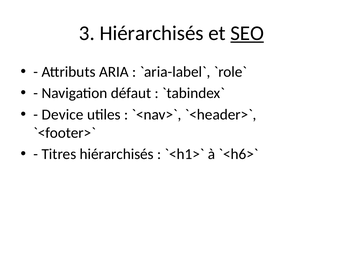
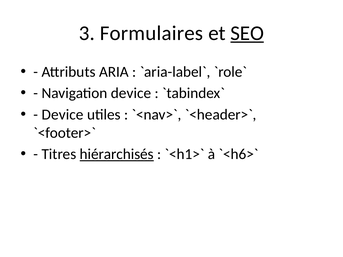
3 Hiérarchisés: Hiérarchisés -> Formulaires
Navigation défaut: défaut -> device
hiérarchisés at (117, 154) underline: none -> present
